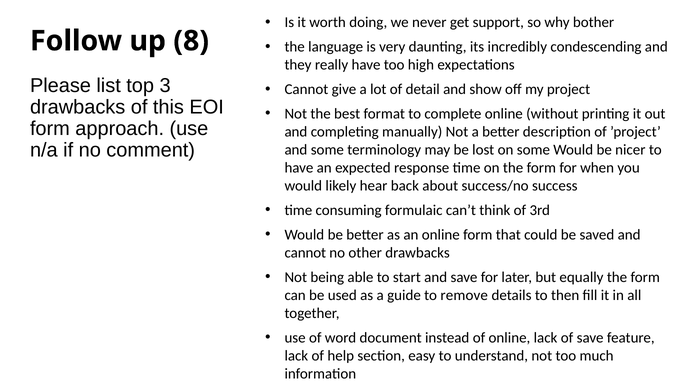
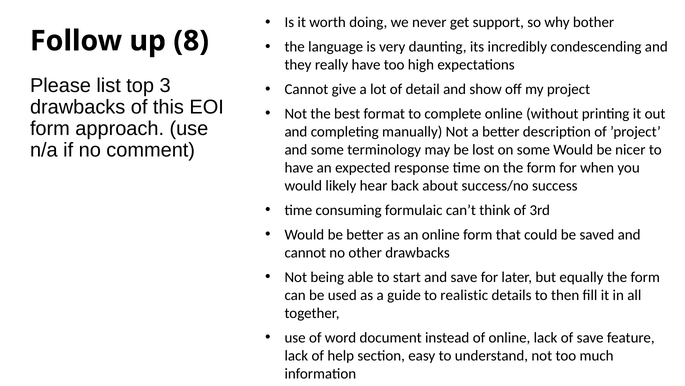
remove: remove -> realistic
